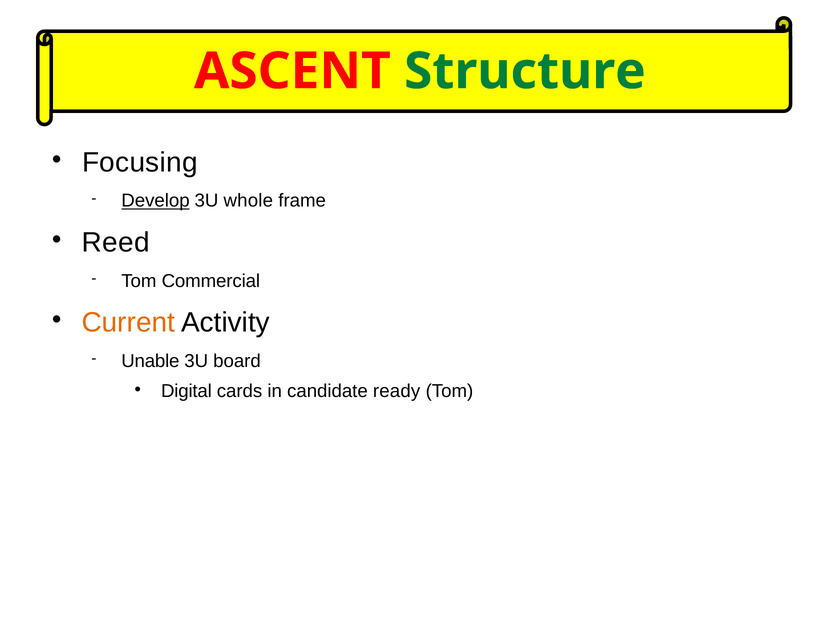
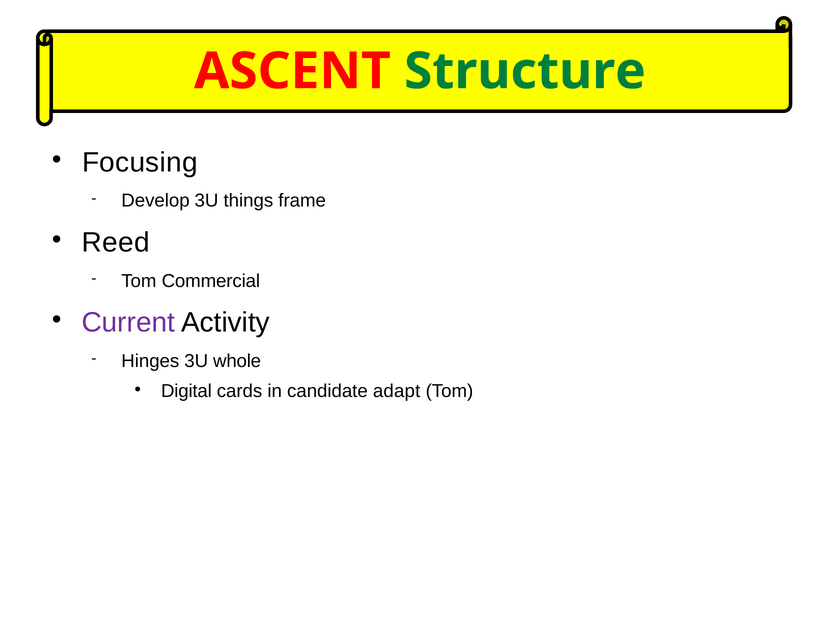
Develop underline: present -> none
whole: whole -> things
Current colour: orange -> purple
Unable: Unable -> Hinges
board: board -> whole
ready: ready -> adapt
